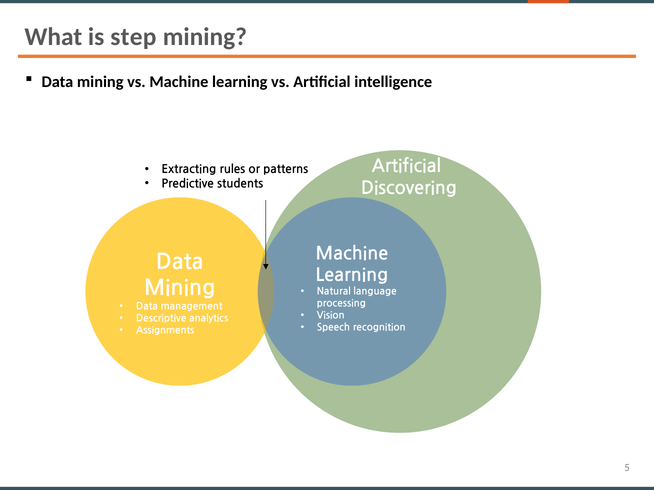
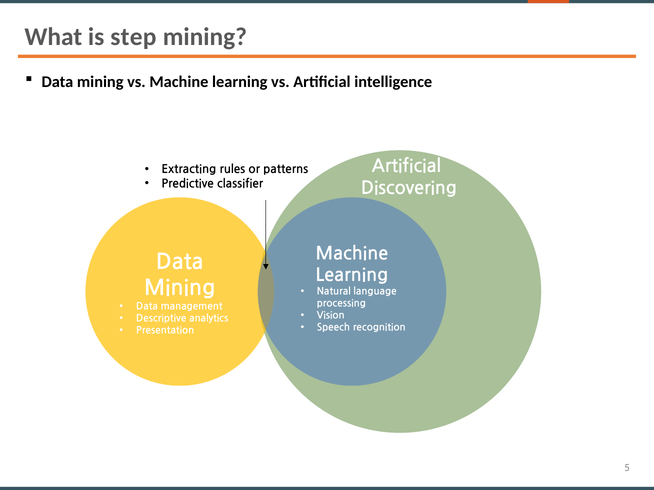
students: students -> classifier
Assignments: Assignments -> Presentation
